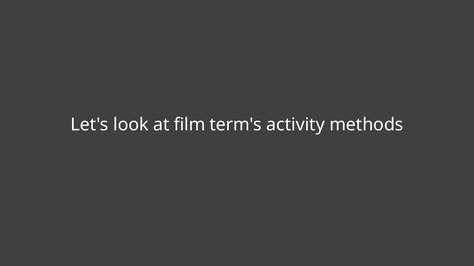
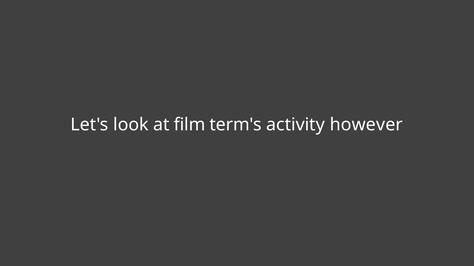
methods: methods -> however
